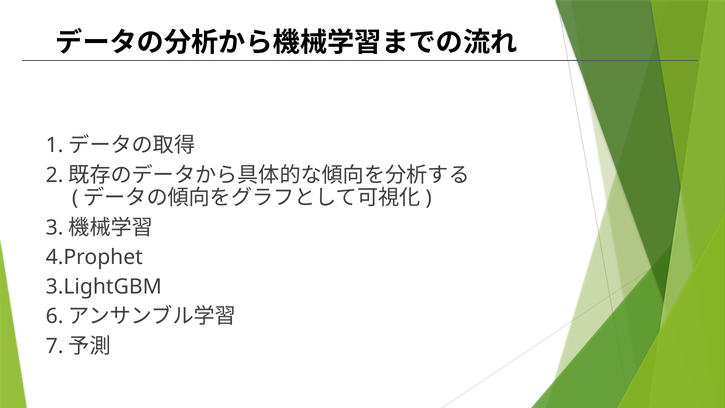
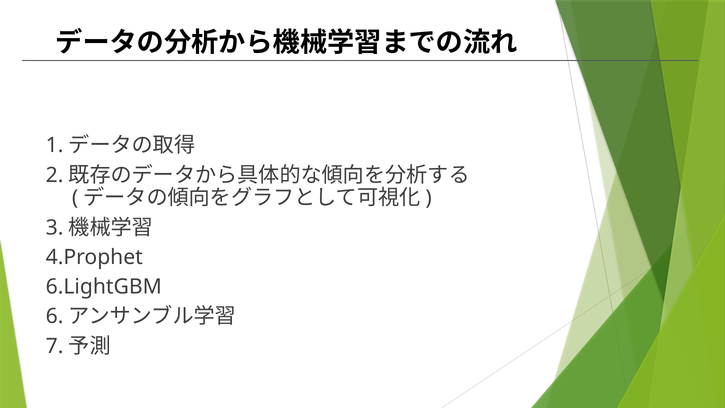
3.LightGBM: 3.LightGBM -> 6.LightGBM
